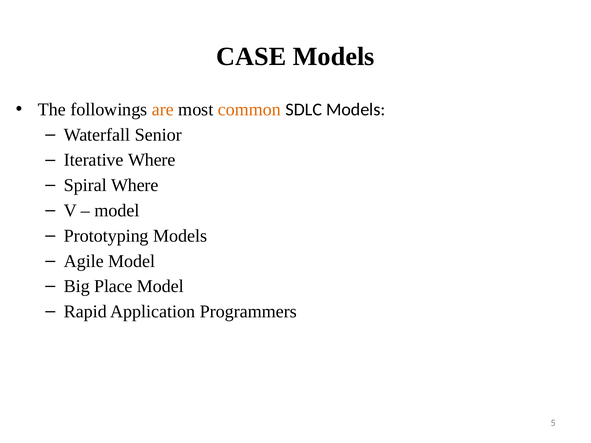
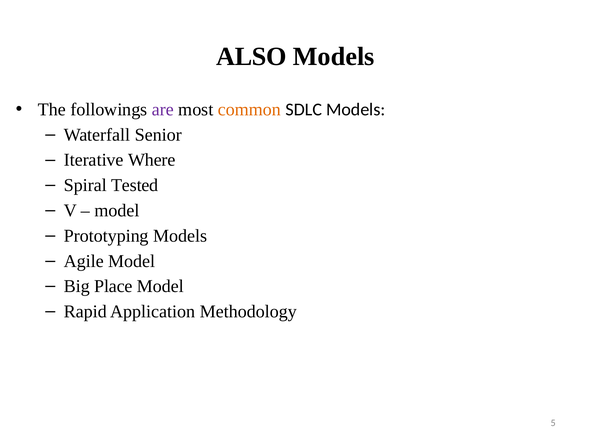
CASE: CASE -> ALSO
are colour: orange -> purple
Spiral Where: Where -> Tested
Programmers: Programmers -> Methodology
